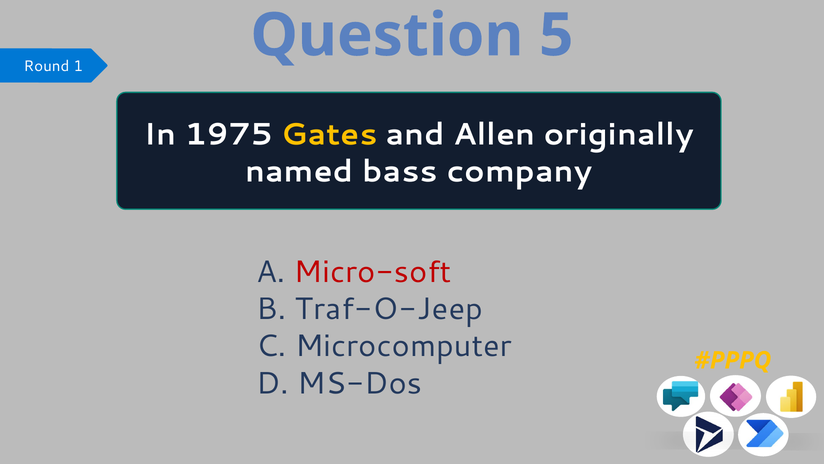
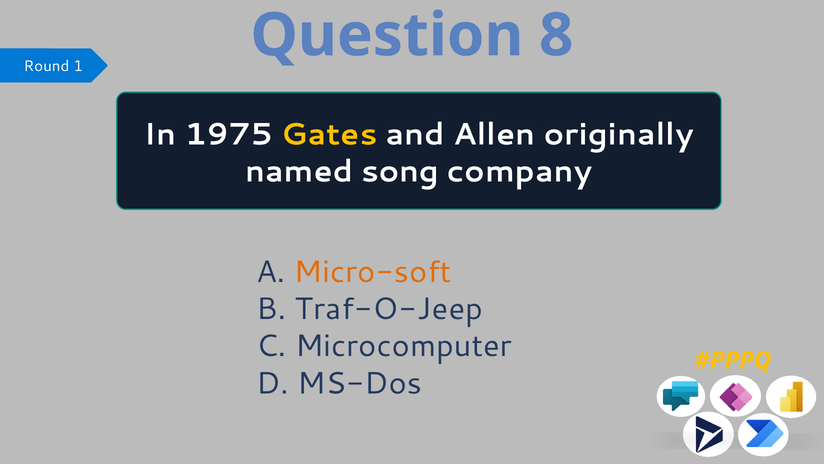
5: 5 -> 8
bass: bass -> song
Micro-soft colour: red -> orange
